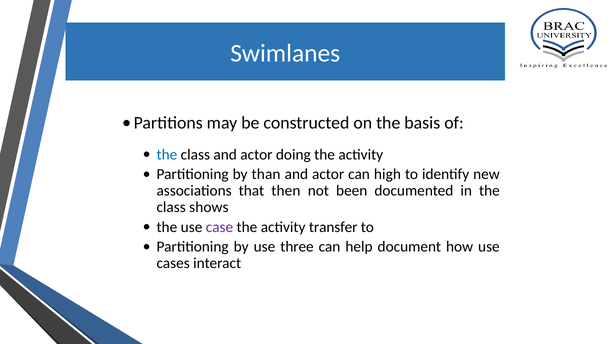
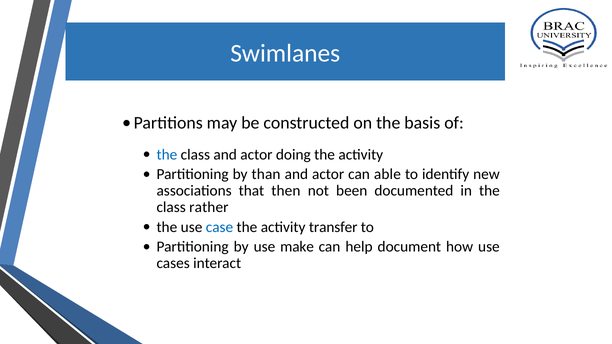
high: high -> able
shows: shows -> rather
case colour: purple -> blue
three: three -> make
